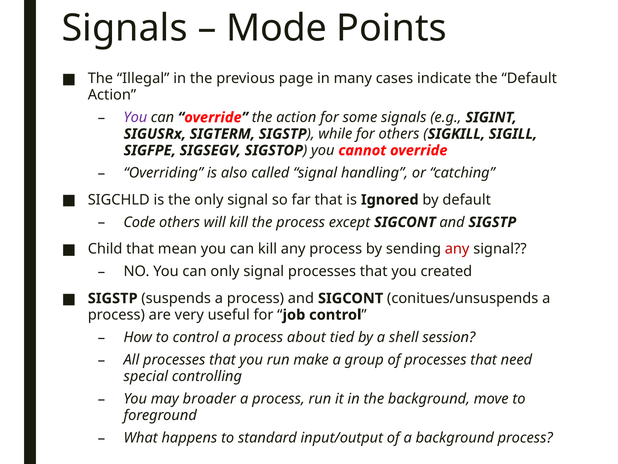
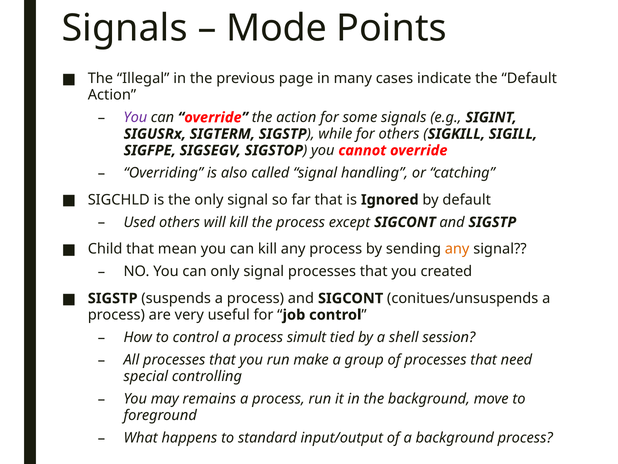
Code: Code -> Used
any at (457, 249) colour: red -> orange
about: about -> simult
broader: broader -> remains
